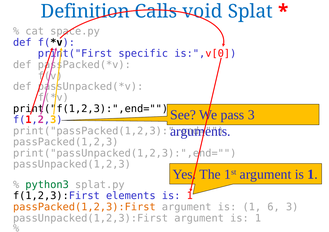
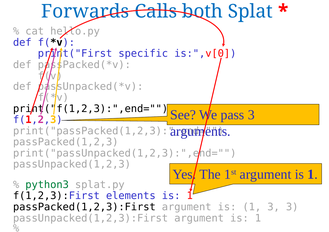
Definition: Definition -> Forwards
void: void -> both
space.py: space.py -> hello.py
passPacked(1,2,3):First colour: orange -> black
1 6: 6 -> 3
